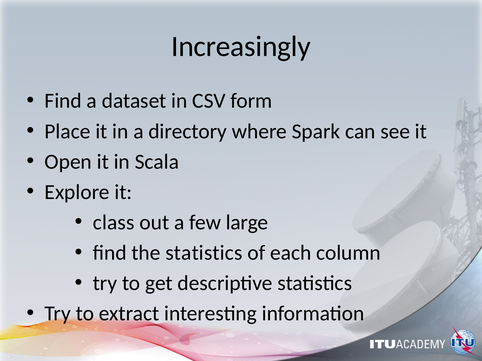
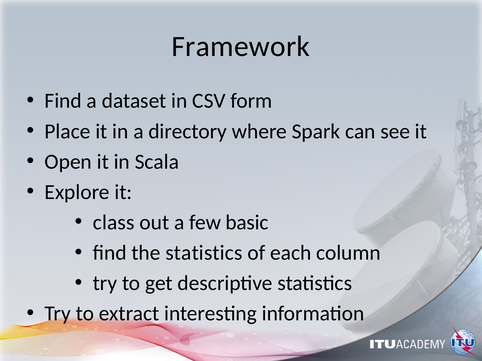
Increasingly: Increasingly -> Framework
large: large -> basic
